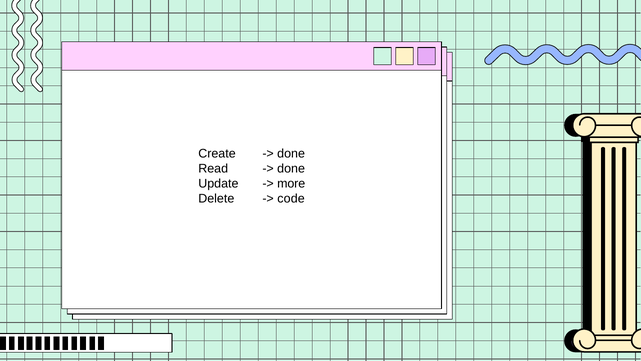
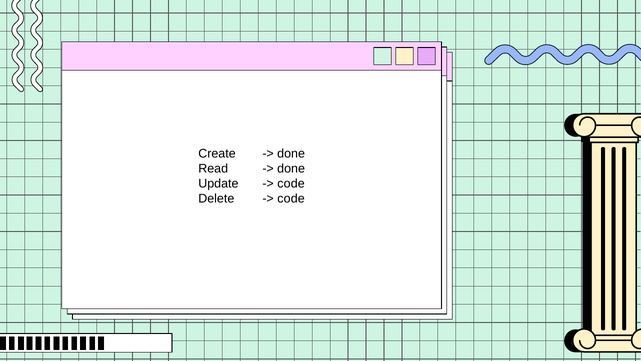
more at (291, 183): more -> code
